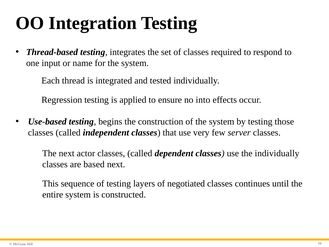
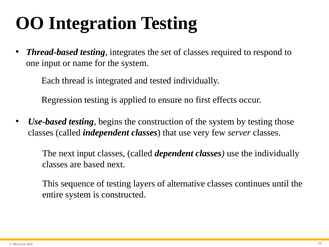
into: into -> first
next actor: actor -> input
negotiated: negotiated -> alternative
